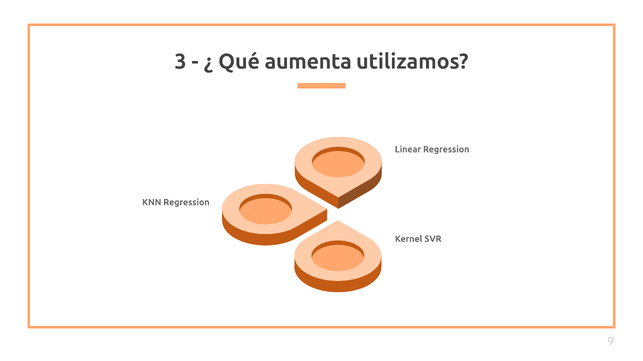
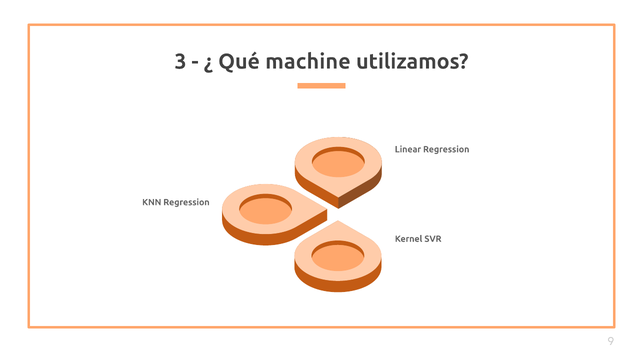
aumenta: aumenta -> machine
